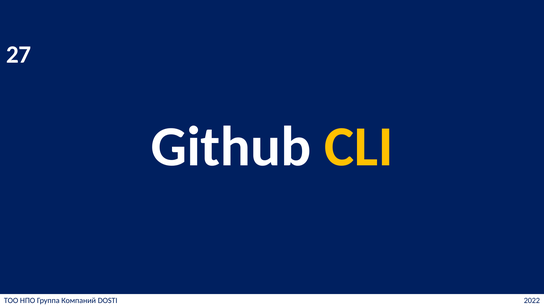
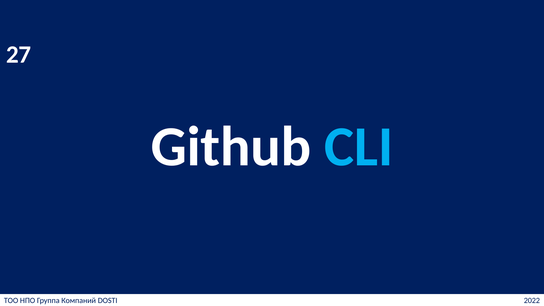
CLI colour: yellow -> light blue
